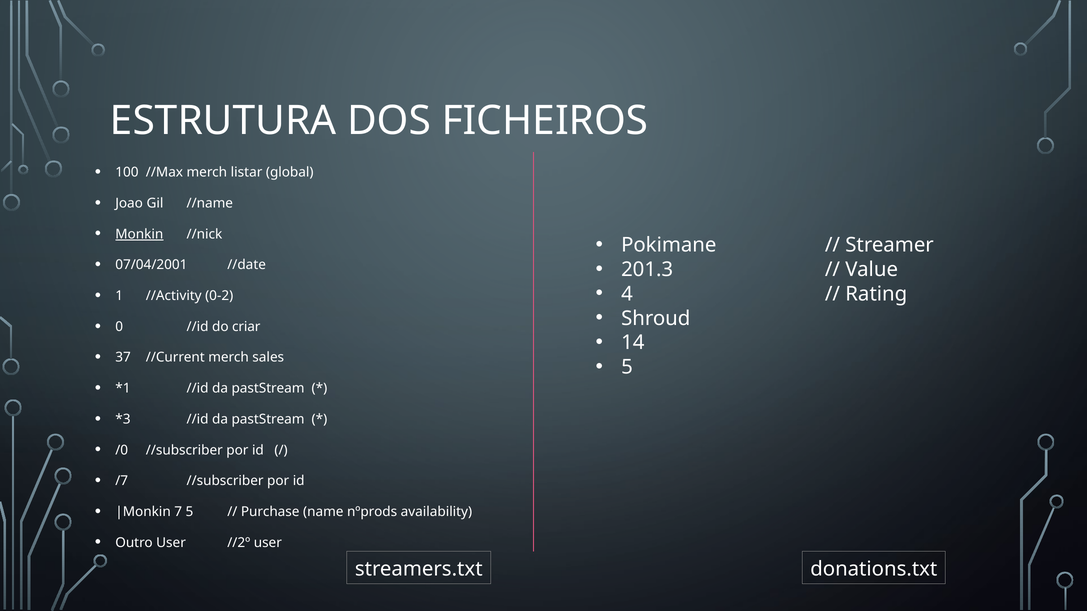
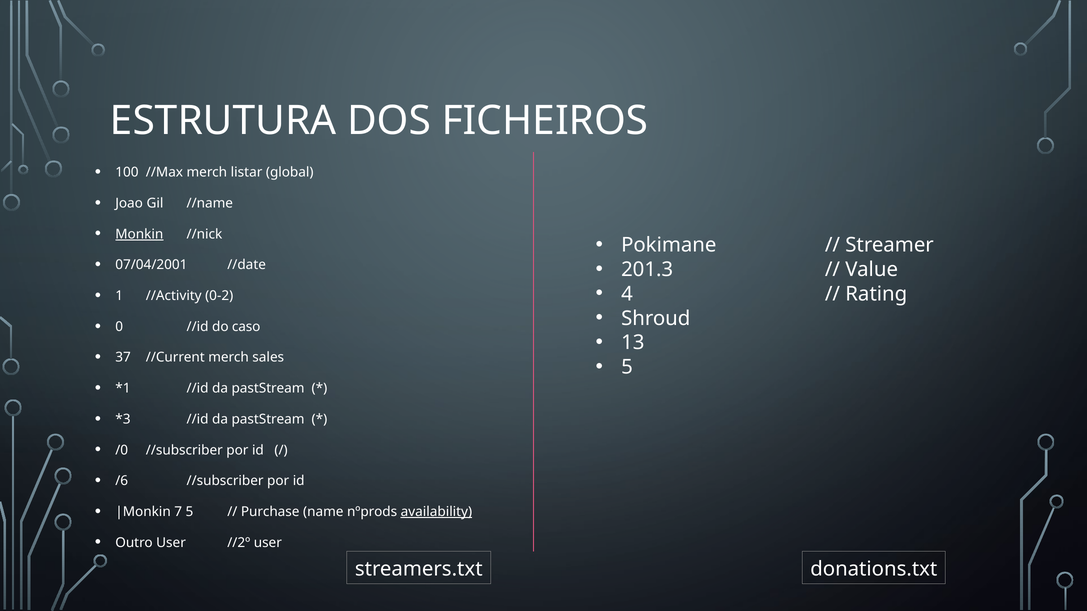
criar: criar -> caso
14: 14 -> 13
/7: /7 -> /6
availability underline: none -> present
